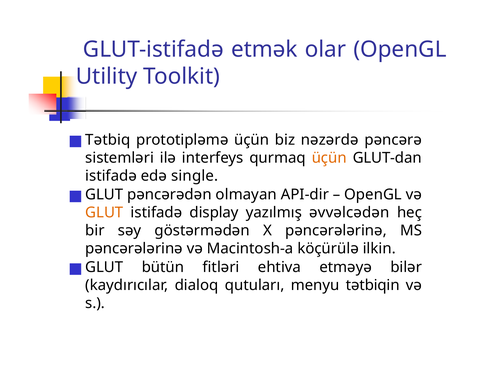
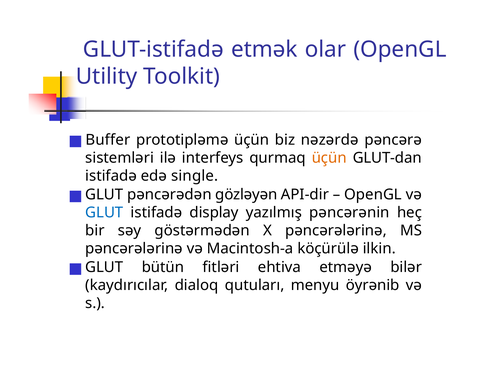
Tətbiq: Tətbiq -> Buffer
olmayan: olmayan -> gözləyən
GLUT at (104, 213) colour: orange -> blue
əvvəlcədən: əvvəlcədən -> pəncərənin
tətbiqin: tətbiqin -> öyrənib
